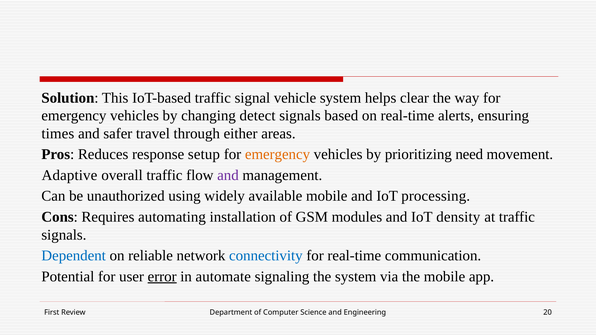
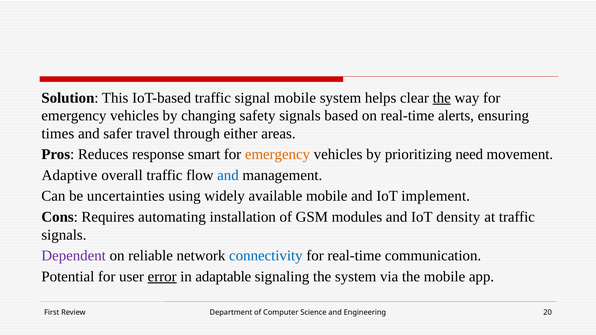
signal vehicle: vehicle -> mobile
the at (442, 98) underline: none -> present
detect: detect -> safety
setup: setup -> smart
and at (228, 175) colour: purple -> blue
unauthorized: unauthorized -> uncertainties
processing: processing -> implement
Dependent colour: blue -> purple
automate: automate -> adaptable
